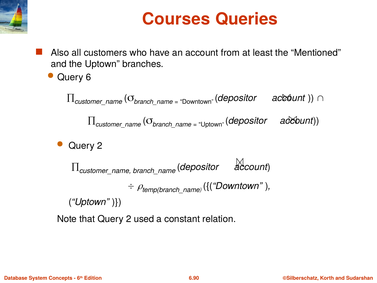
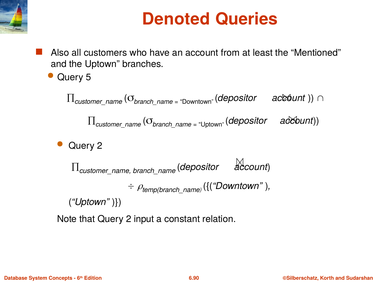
Courses: Courses -> Denoted
6: 6 -> 5
used: used -> input
